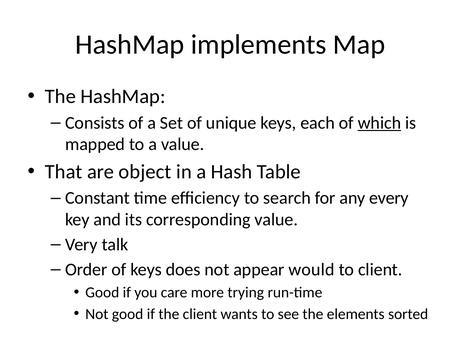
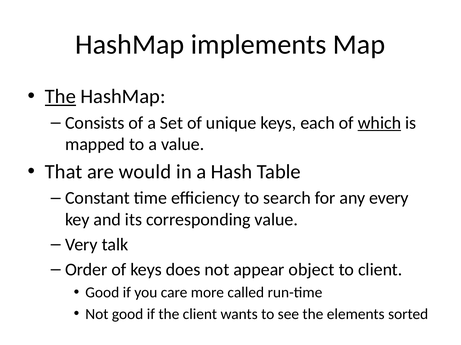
The at (60, 97) underline: none -> present
object: object -> would
would: would -> object
trying: trying -> called
